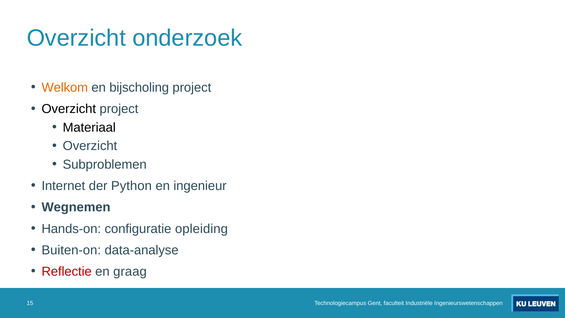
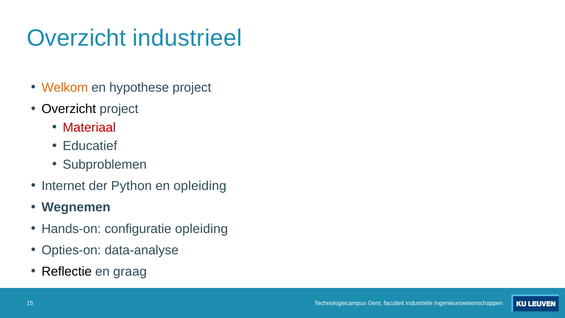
onderzoek: onderzoek -> industrieel
bijscholing: bijscholing -> hypothese
Materiaal colour: black -> red
Overzicht at (90, 146): Overzicht -> Educatief
en ingenieur: ingenieur -> opleiding
Buiten-on: Buiten-on -> Opties-on
Reflectie colour: red -> black
